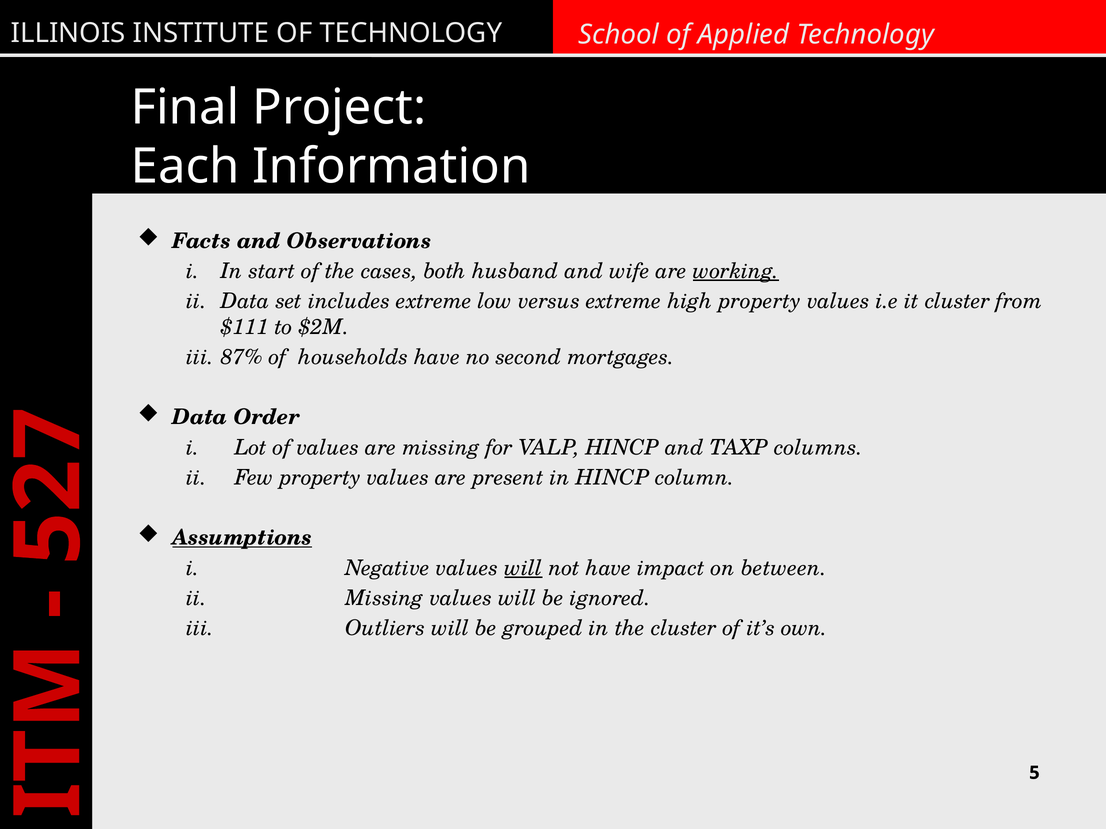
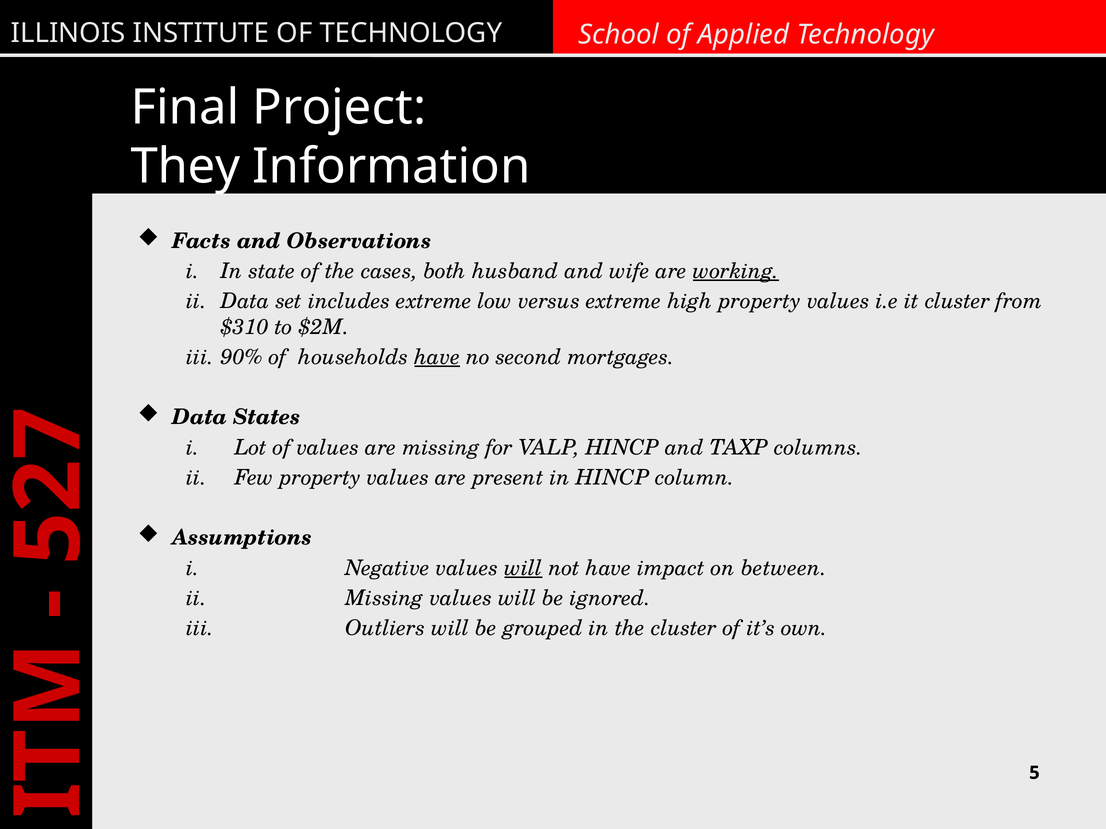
Each: Each -> They
start: start -> state
$111: $111 -> $310
87%: 87% -> 90%
have at (437, 357) underline: none -> present
Order: Order -> States
Assumptions underline: present -> none
